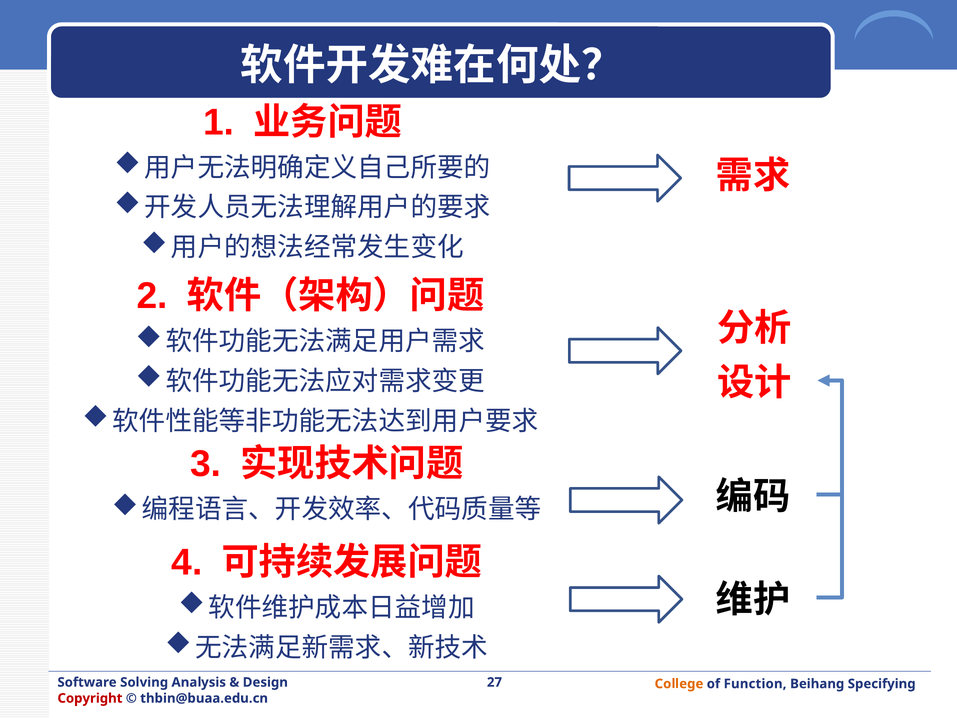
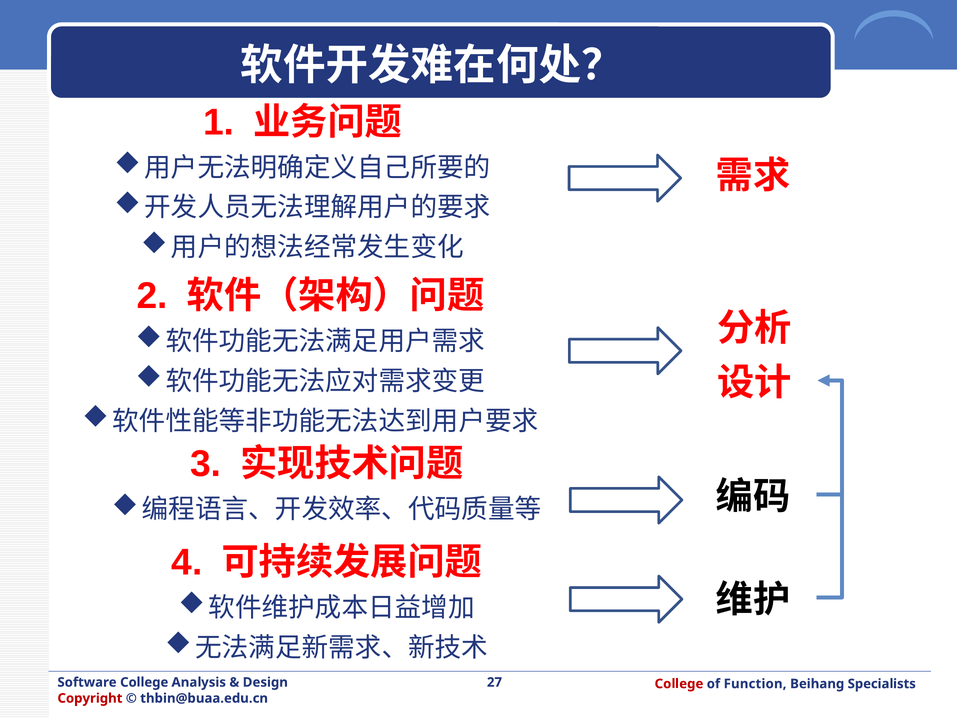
Software Solving: Solving -> College
College at (679, 684) colour: orange -> red
Specifying: Specifying -> Specialists
